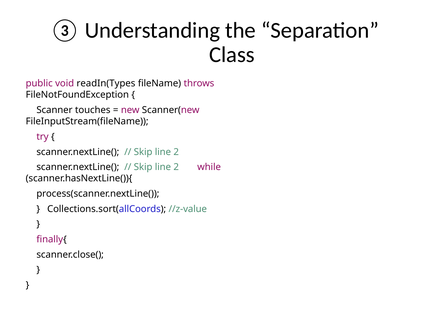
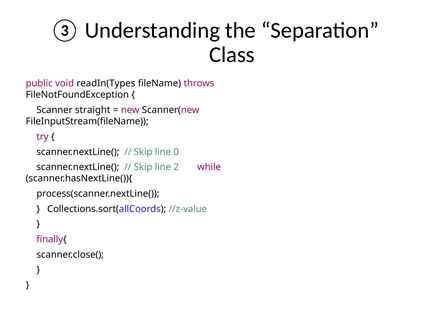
touches: touches -> straight
2 at (176, 152): 2 -> 0
